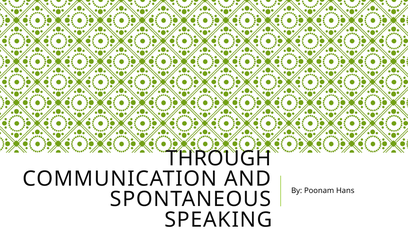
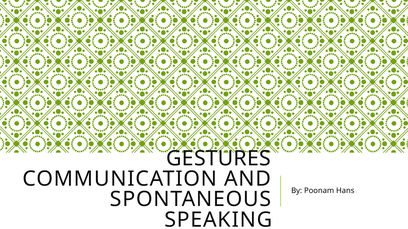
THROUGH: THROUGH -> GESTURES
